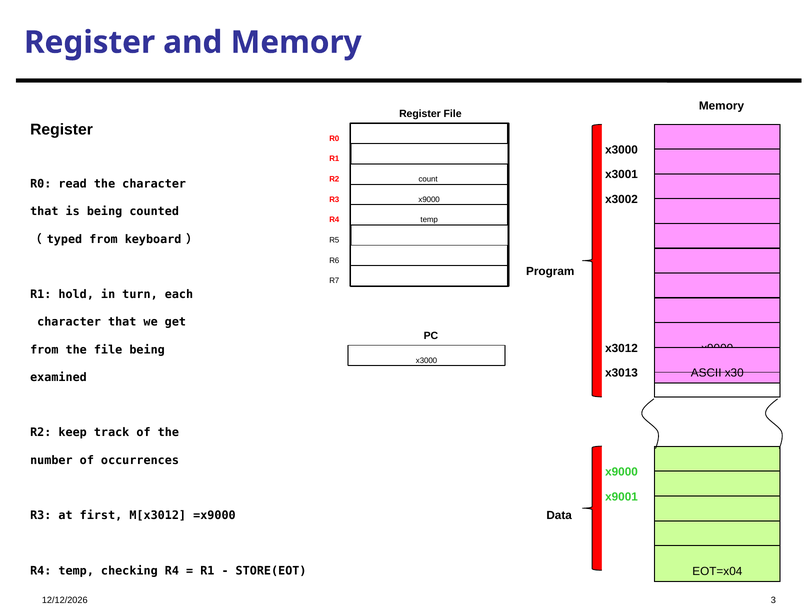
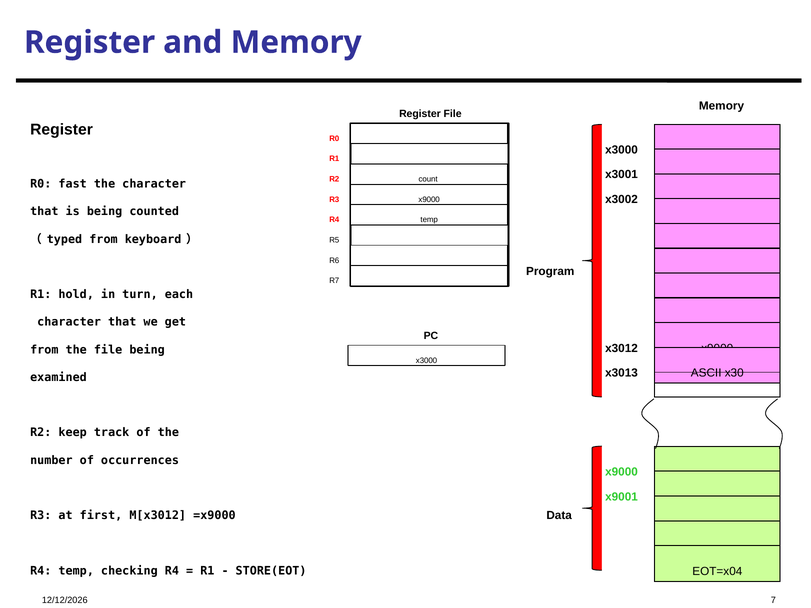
read: read -> fast
3: 3 -> 7
